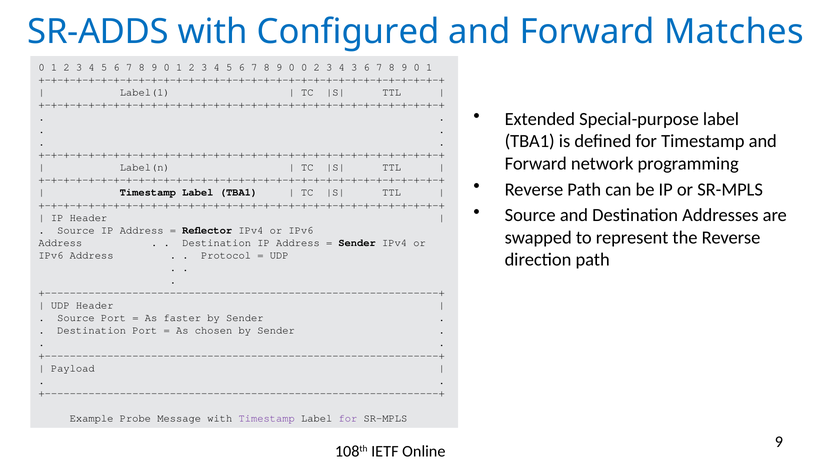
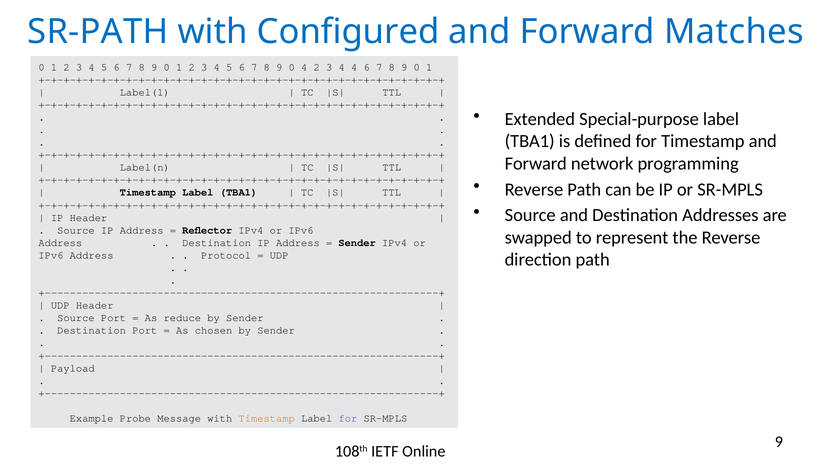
SR-ADDS: SR-ADDS -> SR-PATH
0 0: 0 -> 4
4 3: 3 -> 4
faster: faster -> reduce
Timestamp at (267, 418) colour: purple -> orange
